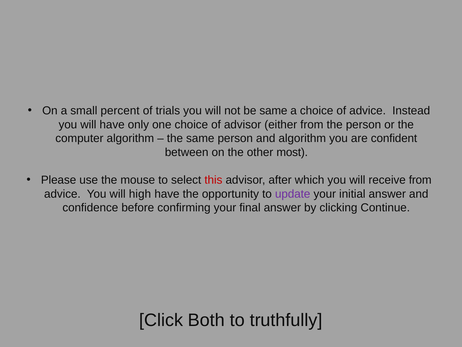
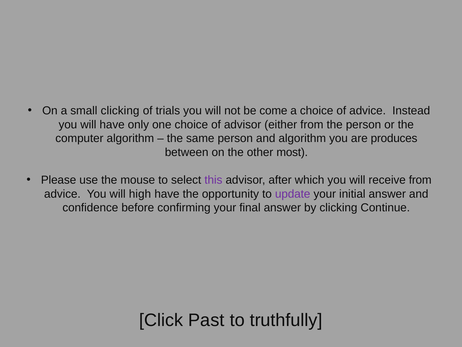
small percent: percent -> clicking
be same: same -> come
confident: confident -> produces
this colour: red -> purple
Both: Both -> Past
